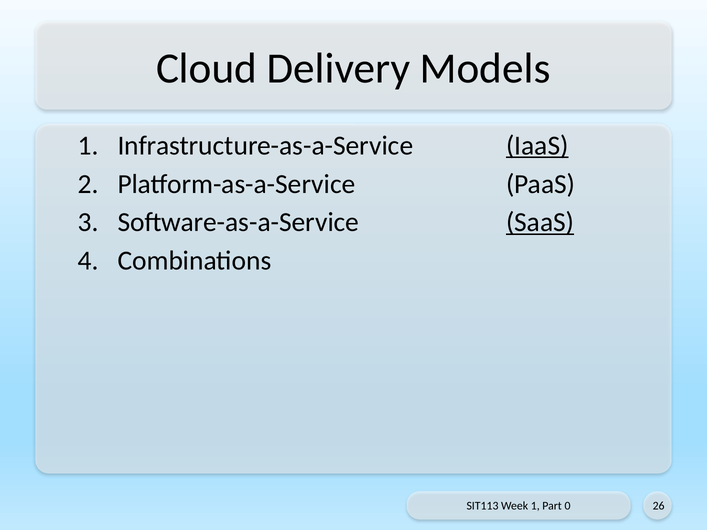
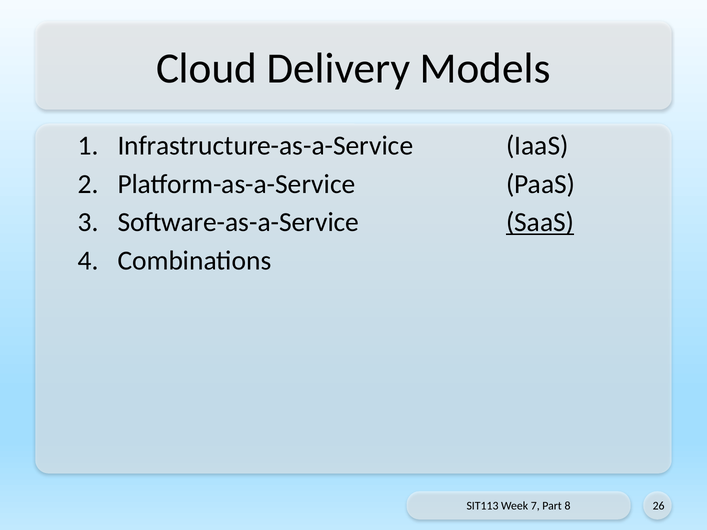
IaaS underline: present -> none
Week 1: 1 -> 7
0: 0 -> 8
